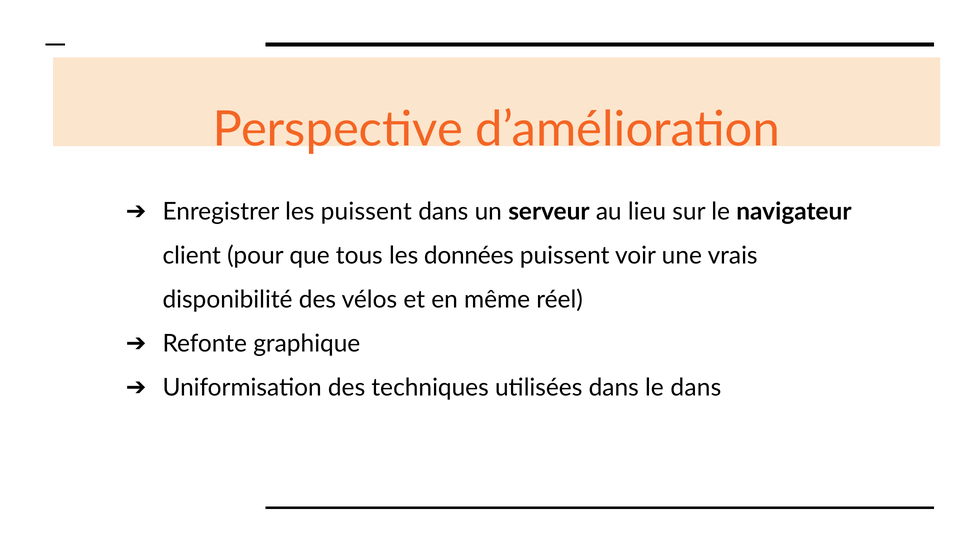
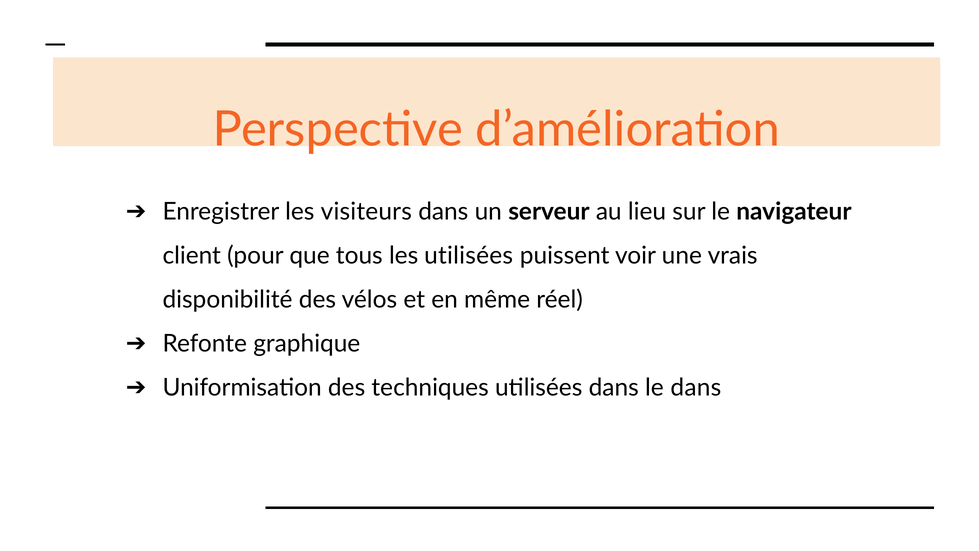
les puissent: puissent -> visiteurs
les données: données -> utilisées
